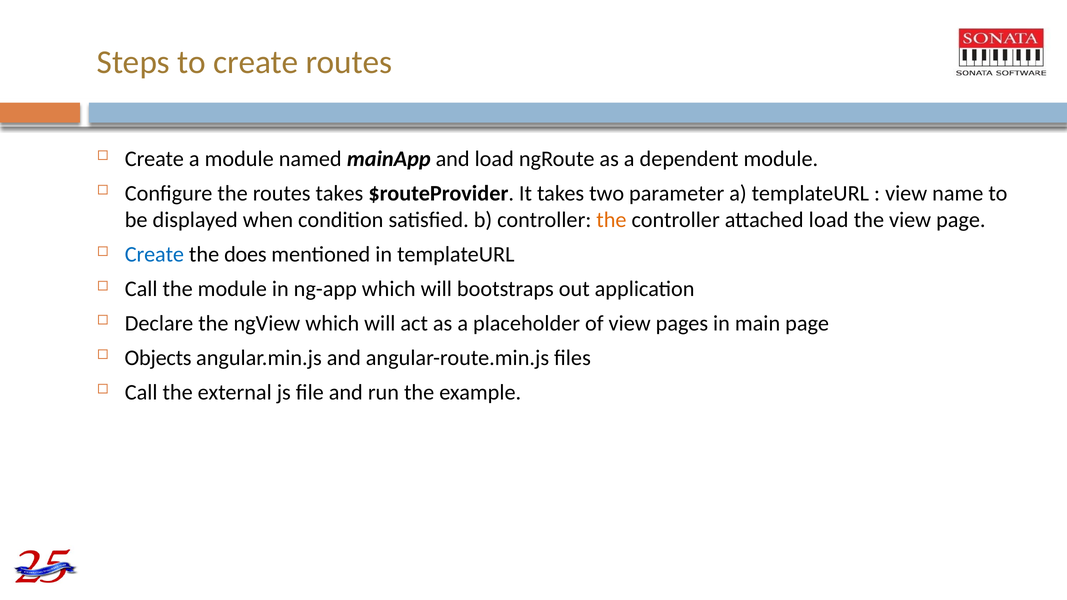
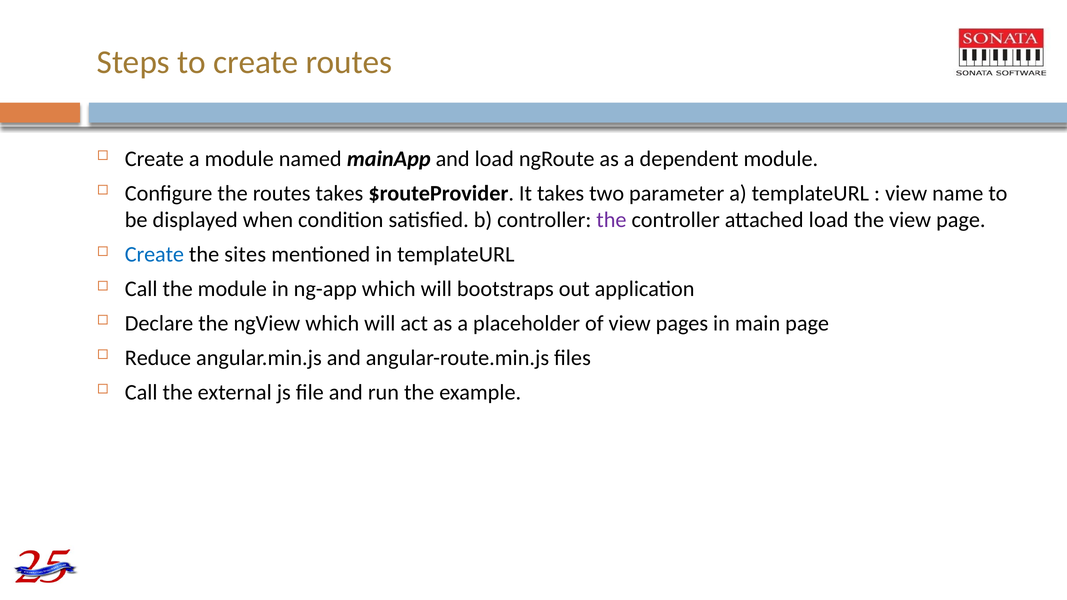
the at (611, 220) colour: orange -> purple
does: does -> sites
Objects: Objects -> Reduce
